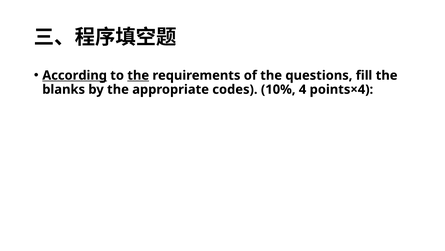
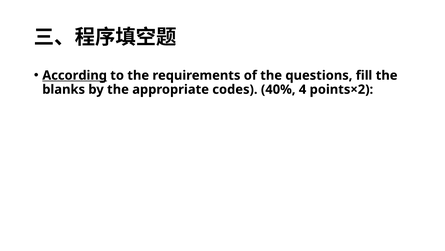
the at (138, 75) underline: present -> none
10%: 10% -> 40%
points×4: points×4 -> points×2
